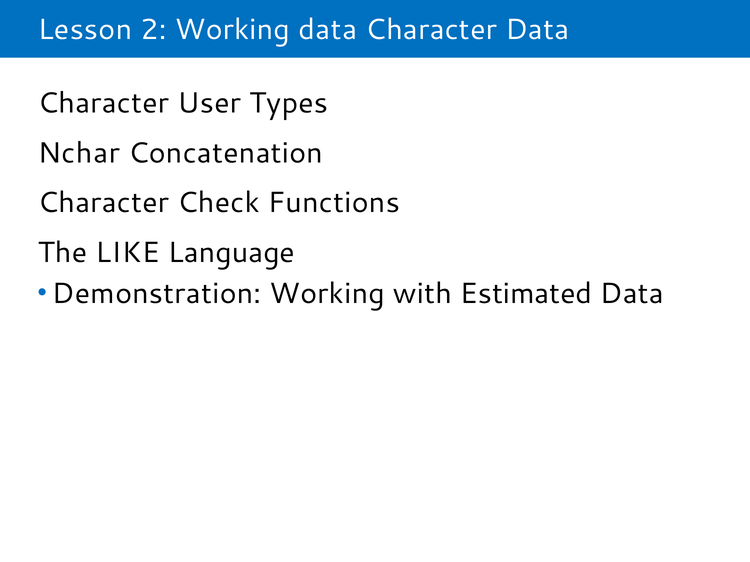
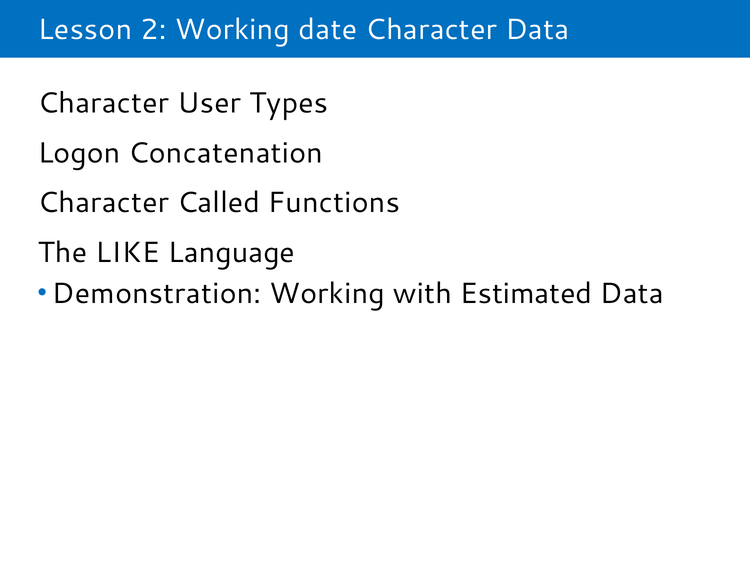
Working data: data -> date
Nchar: Nchar -> Logon
Check: Check -> Called
